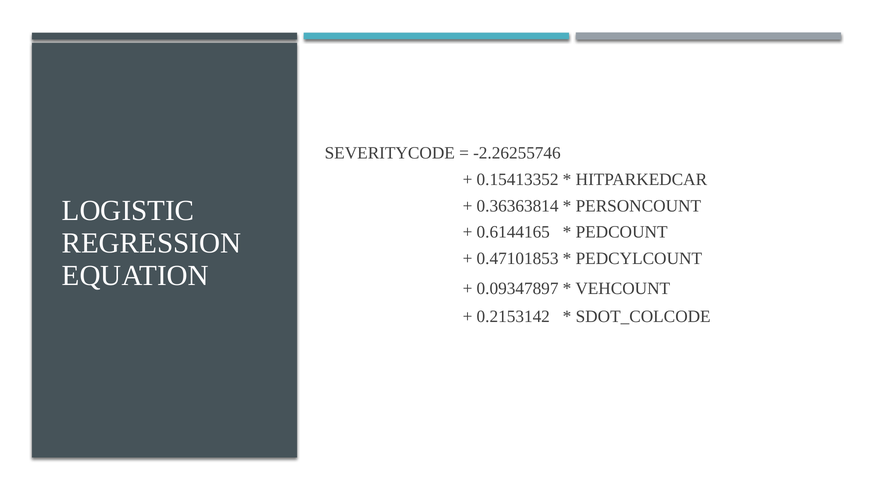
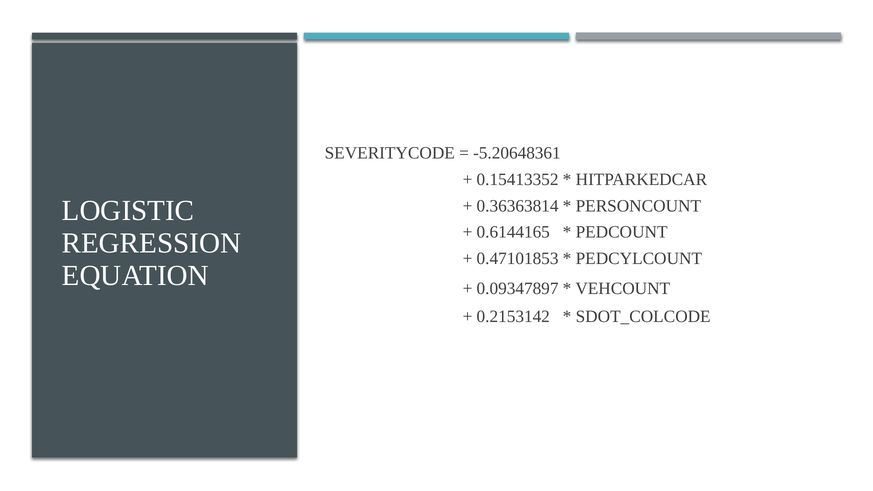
-2.26255746: -2.26255746 -> -5.20648361
